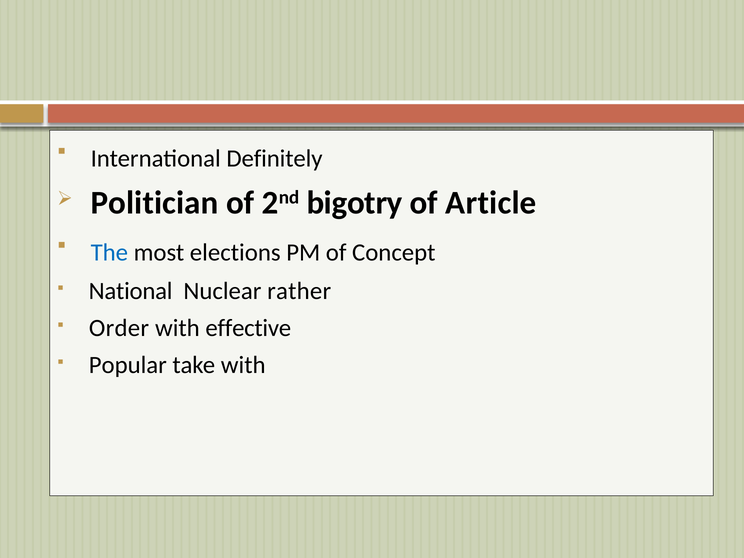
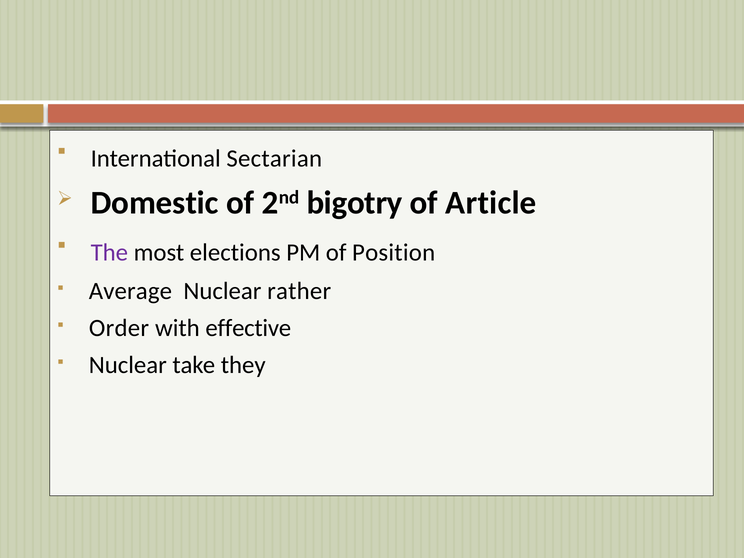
Definitely: Definitely -> Sectarian
Politician: Politician -> Domestic
The colour: blue -> purple
Concept: Concept -> Position
National: National -> Average
Popular at (128, 365): Popular -> Nuclear
take with: with -> they
